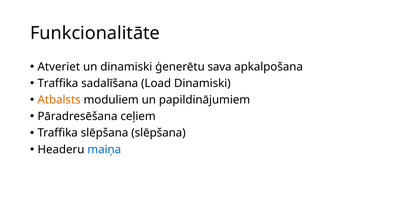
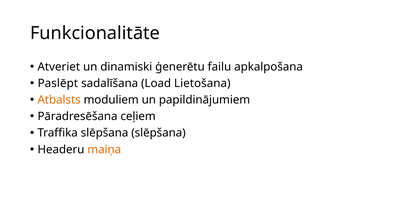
sava: sava -> failu
Traffika at (58, 83): Traffika -> Paslēpt
Load Dinamiski: Dinamiski -> Lietošana
maiņa colour: blue -> orange
